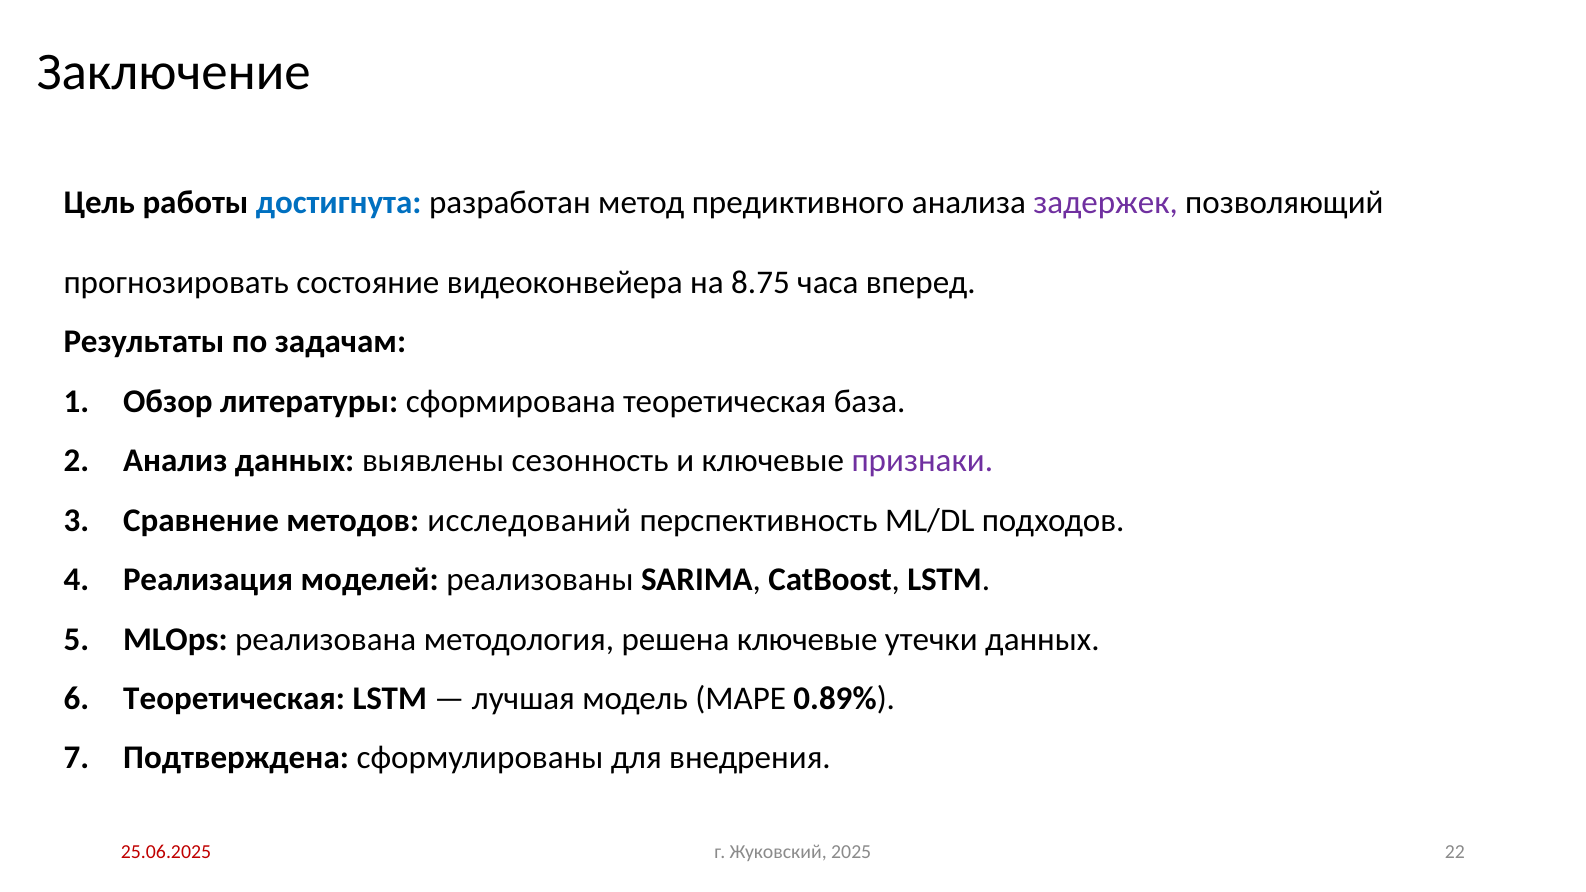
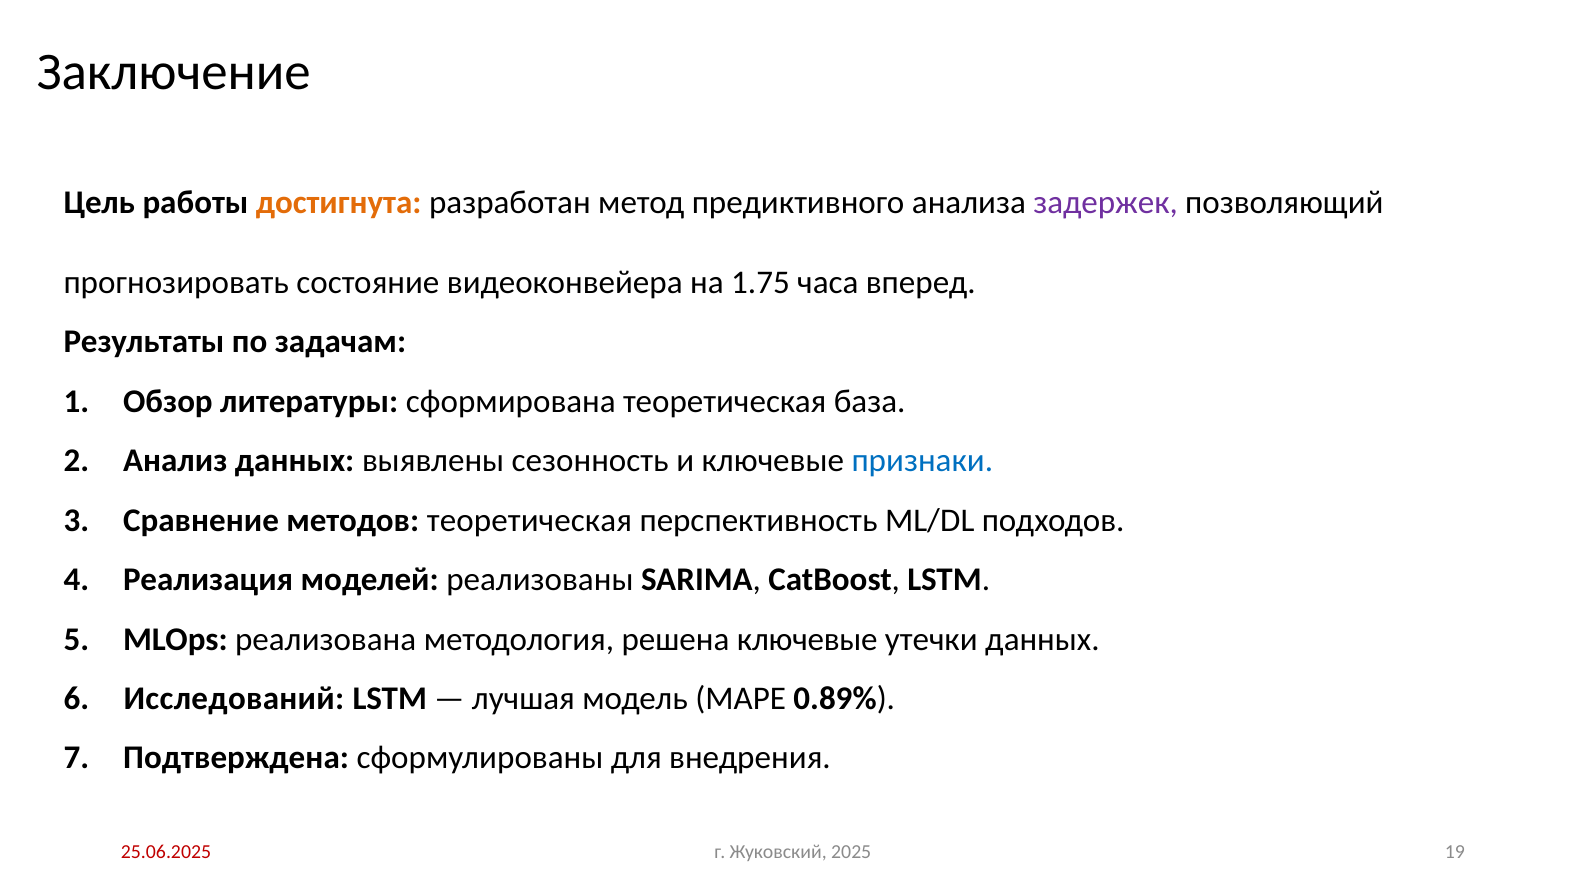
достигнута colour: blue -> orange
8.75: 8.75 -> 1.75
признаки colour: purple -> blue
методов исследований: исследований -> теоретическая
Теоретическая at (234, 699): Теоретическая -> Исследований
22: 22 -> 19
